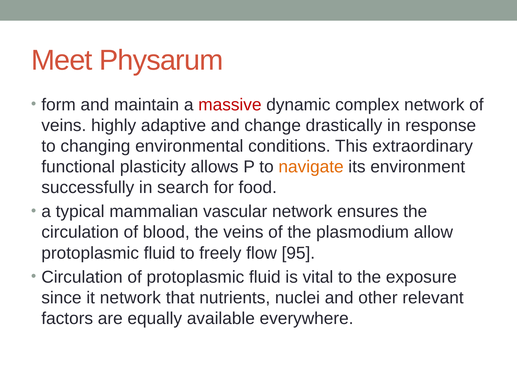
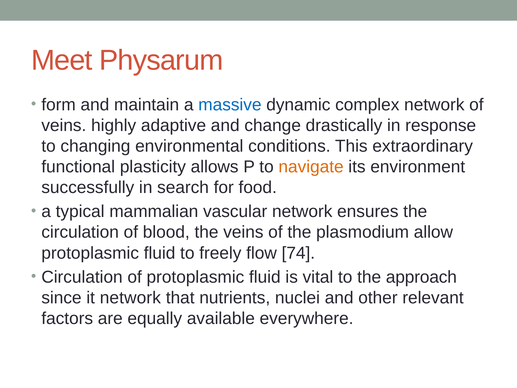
massive colour: red -> blue
95: 95 -> 74
exposure: exposure -> approach
